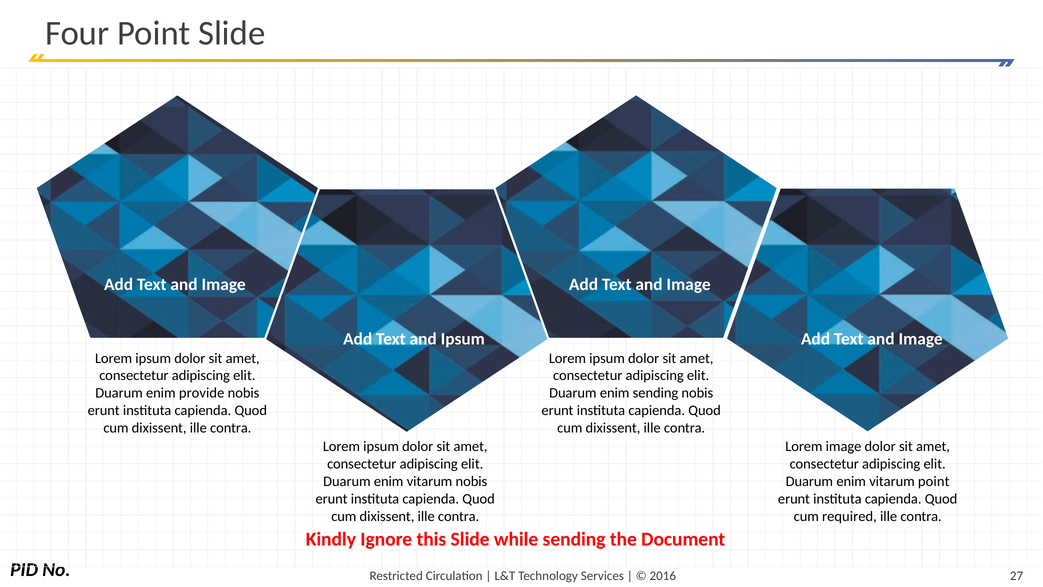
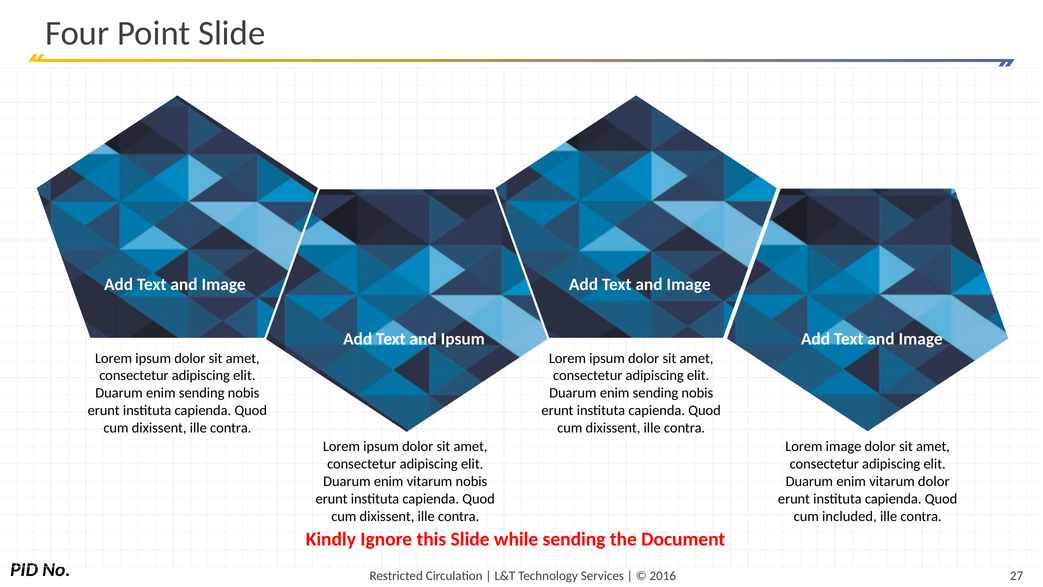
provide at (202, 393): provide -> sending
vitarum point: point -> dolor
required: required -> included
